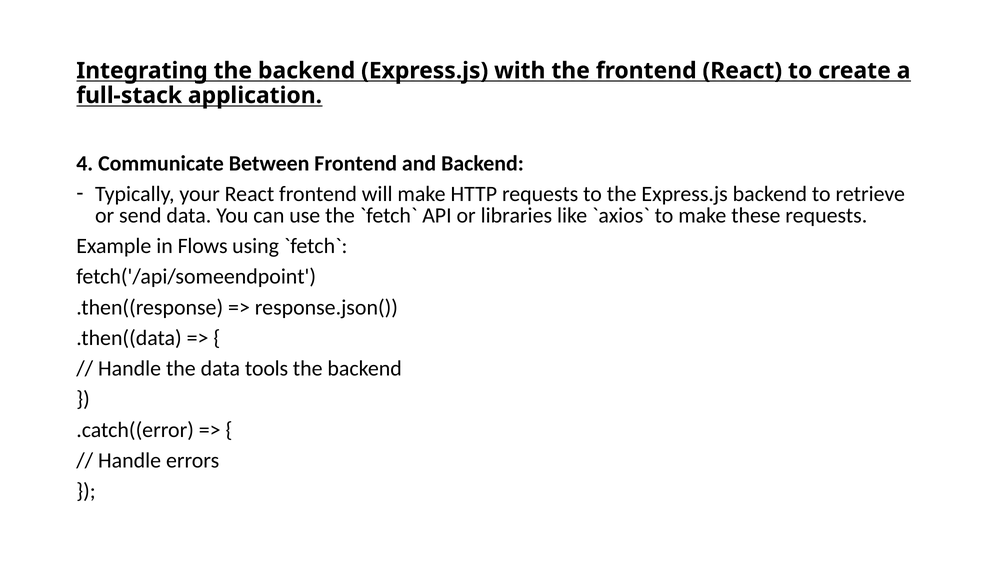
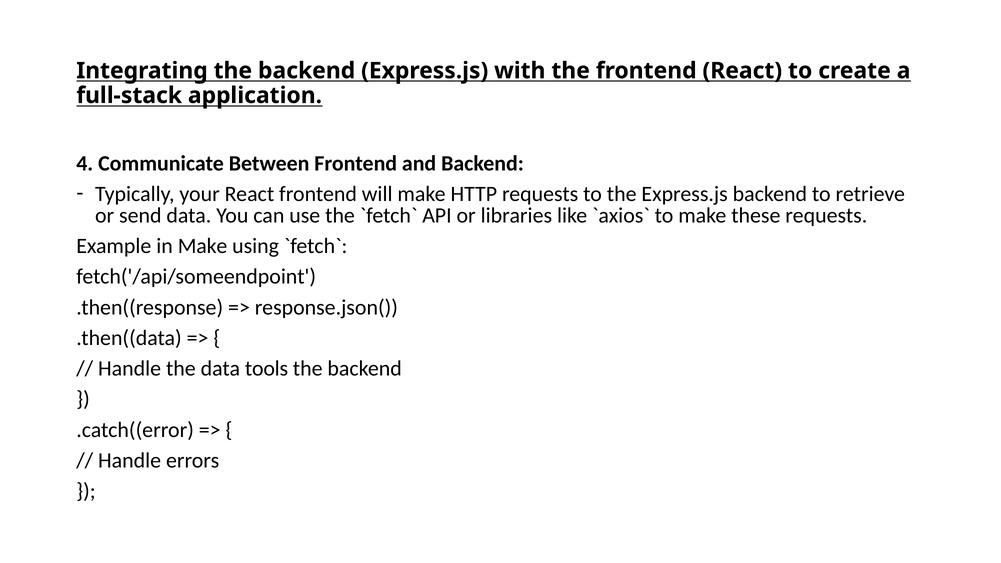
in Flows: Flows -> Make
